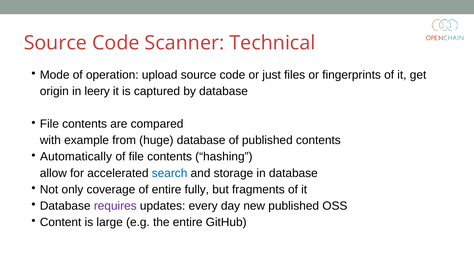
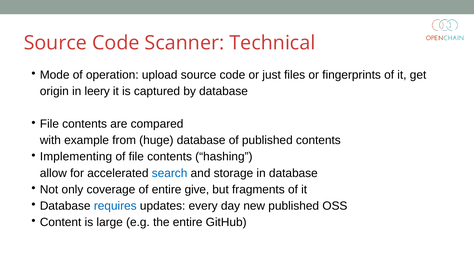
Automatically: Automatically -> Implementing
fully: fully -> give
requires colour: purple -> blue
